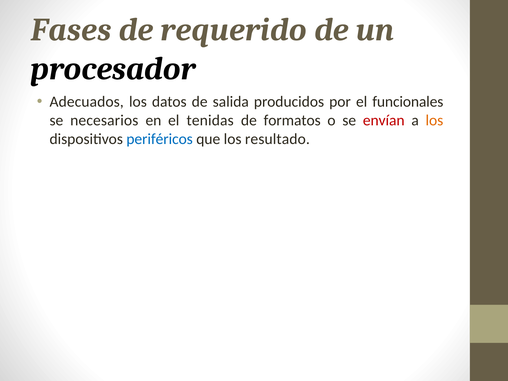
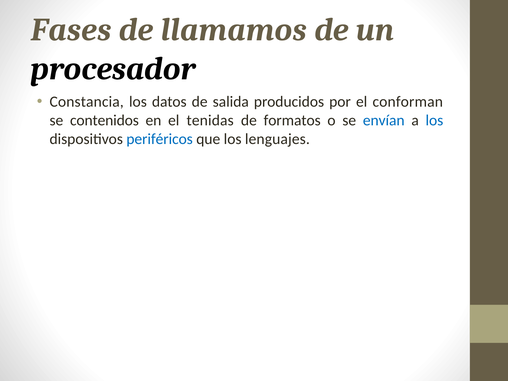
requerido: requerido -> llamamos
Adecuados: Adecuados -> Constancia
funcionales: funcionales -> conforman
necesarios: necesarios -> contenidos
envían colour: red -> blue
los at (434, 120) colour: orange -> blue
resultado: resultado -> lenguajes
